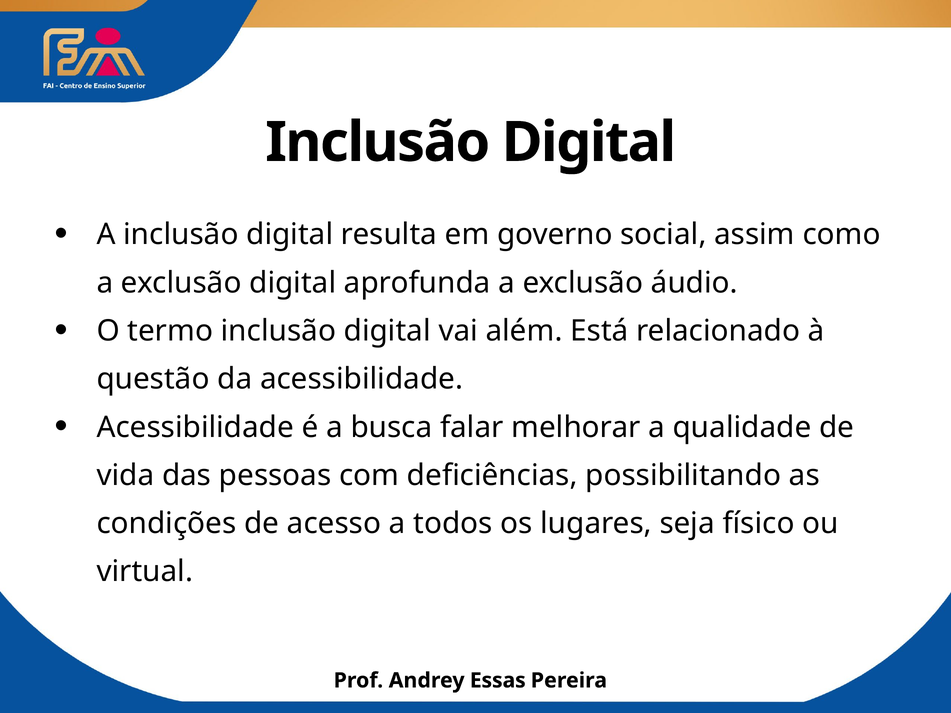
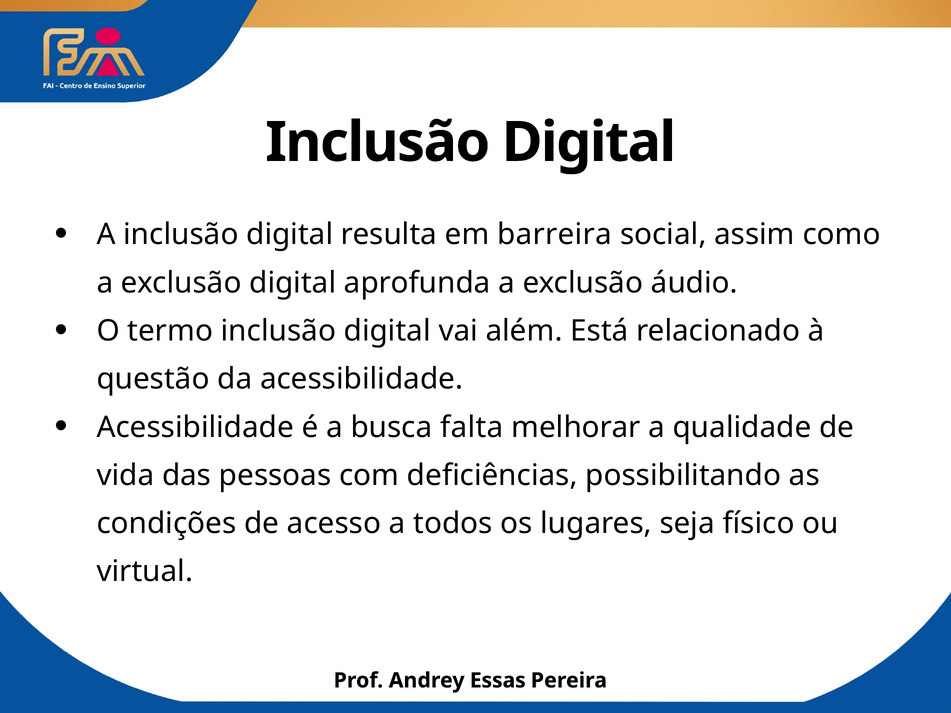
governo: governo -> barreira
falar: falar -> falta
